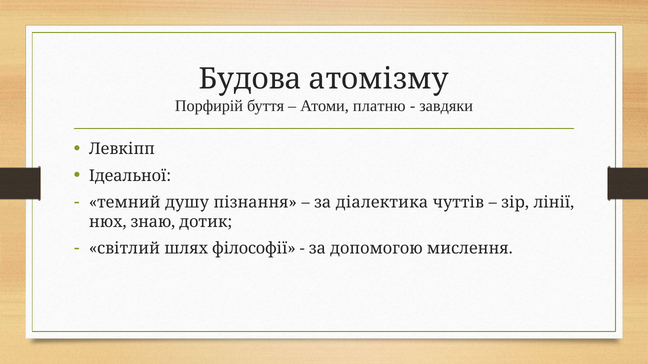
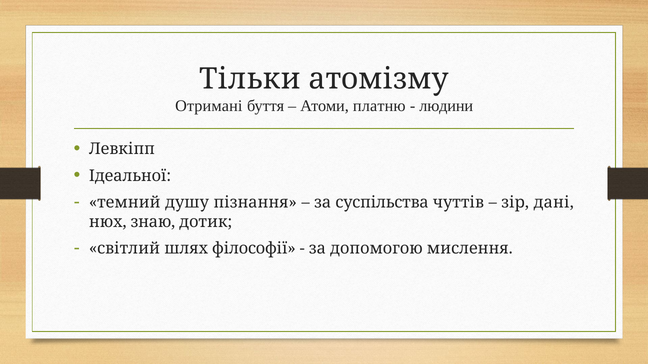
Будова: Будова -> Тільки
Порфирій: Порфирій -> Отримані
завдяки: завдяки -> людини
діалектика: діалектика -> суспільства
лінії: лінії -> дані
